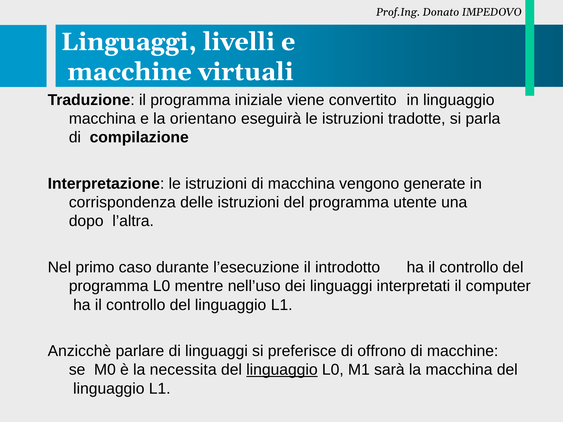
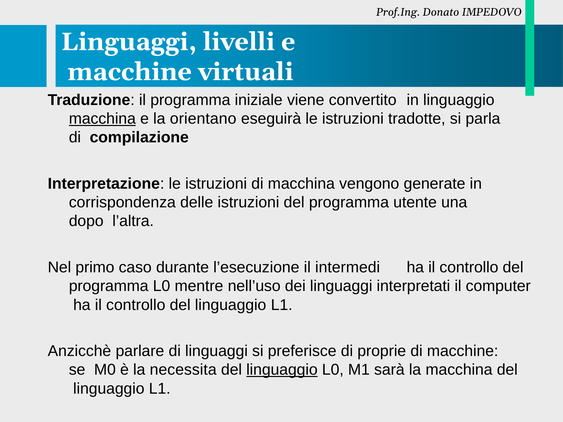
macchina at (102, 119) underline: none -> present
introdotto: introdotto -> intermedi
offrono: offrono -> proprie
